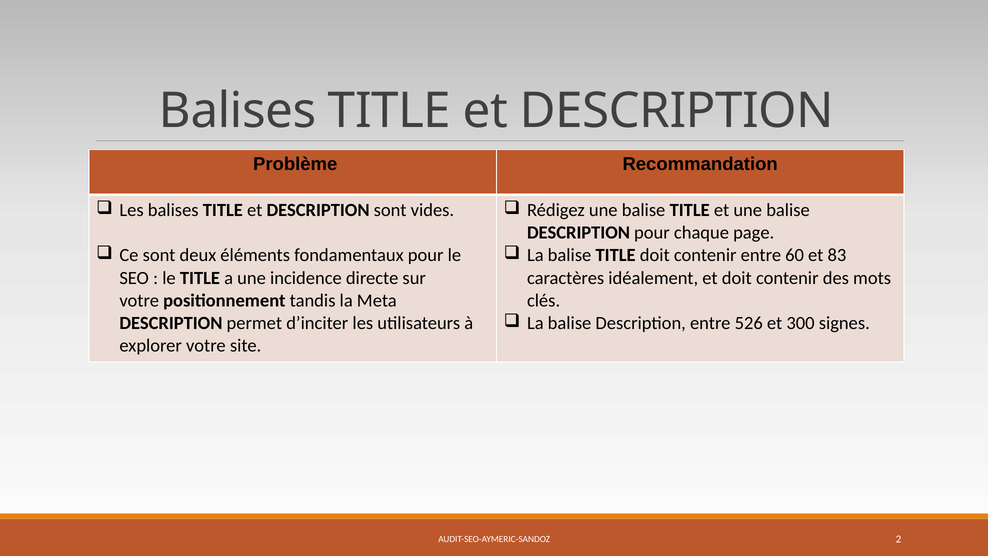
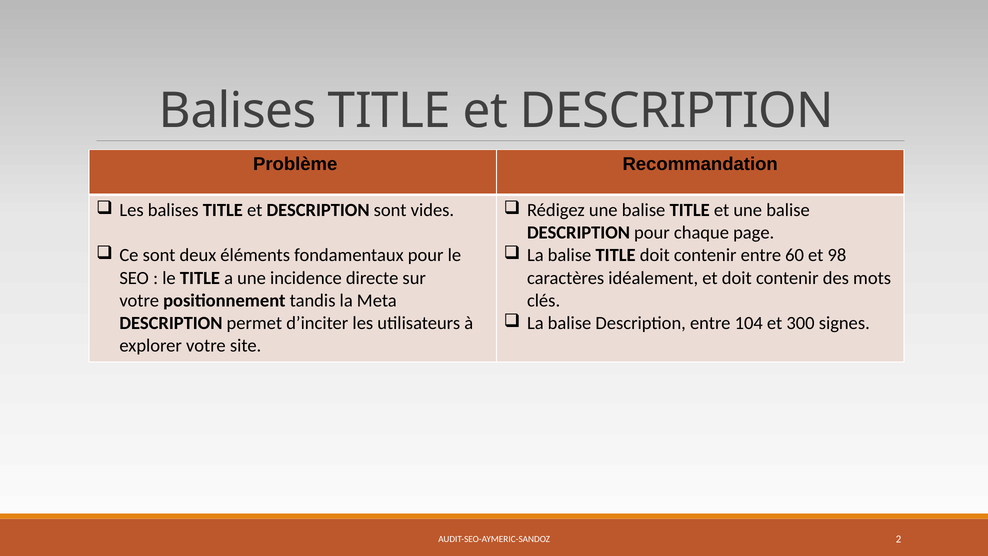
83: 83 -> 98
526: 526 -> 104
